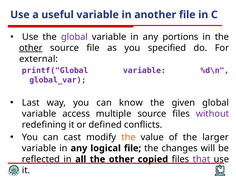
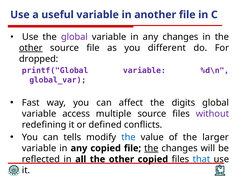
any portions: portions -> changes
specified: specified -> different
external: external -> dropped
Last: Last -> Fast
know: know -> affect
given: given -> digits
cast: cast -> tells
the at (128, 137) colour: orange -> blue
any logical: logical -> copied
the at (151, 148) underline: none -> present
that colour: purple -> blue
